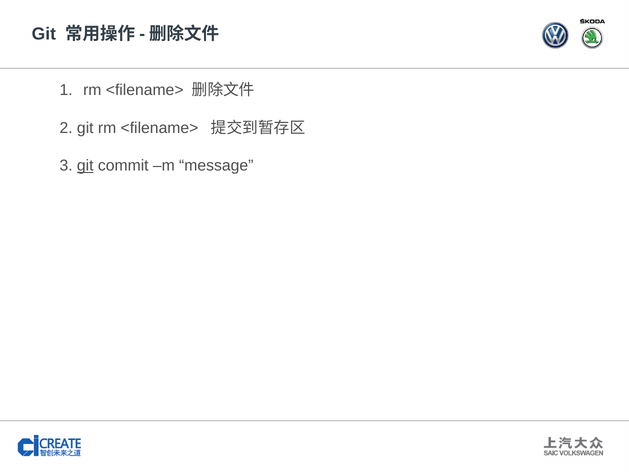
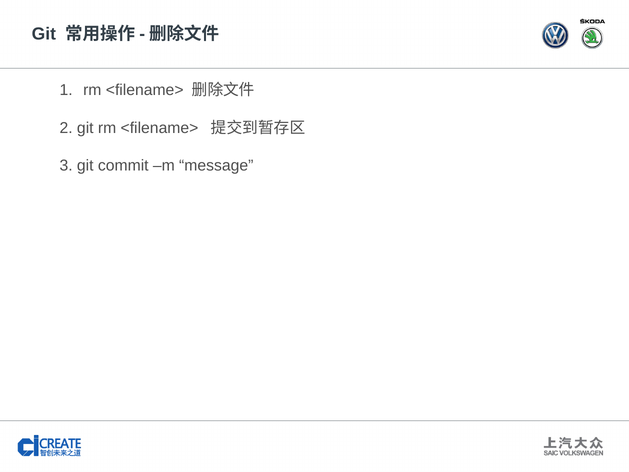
git at (85, 166) underline: present -> none
